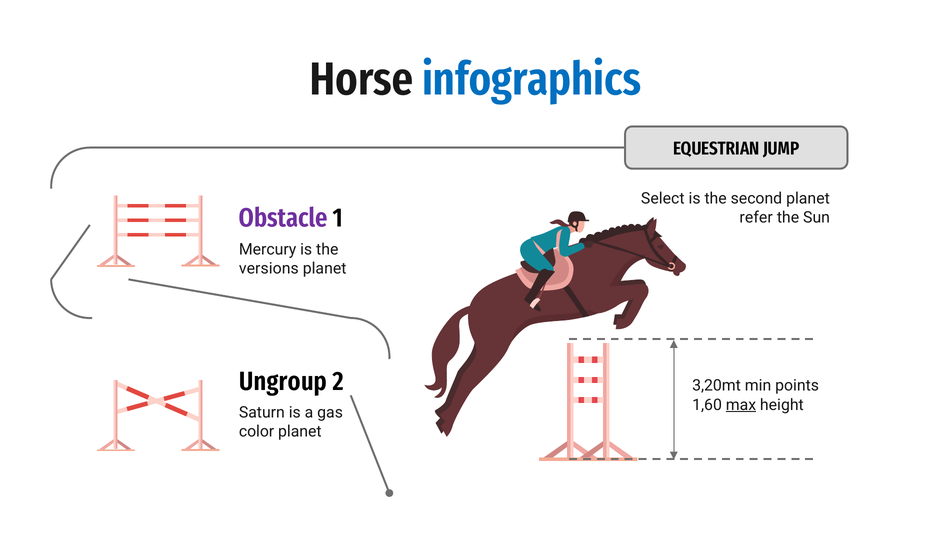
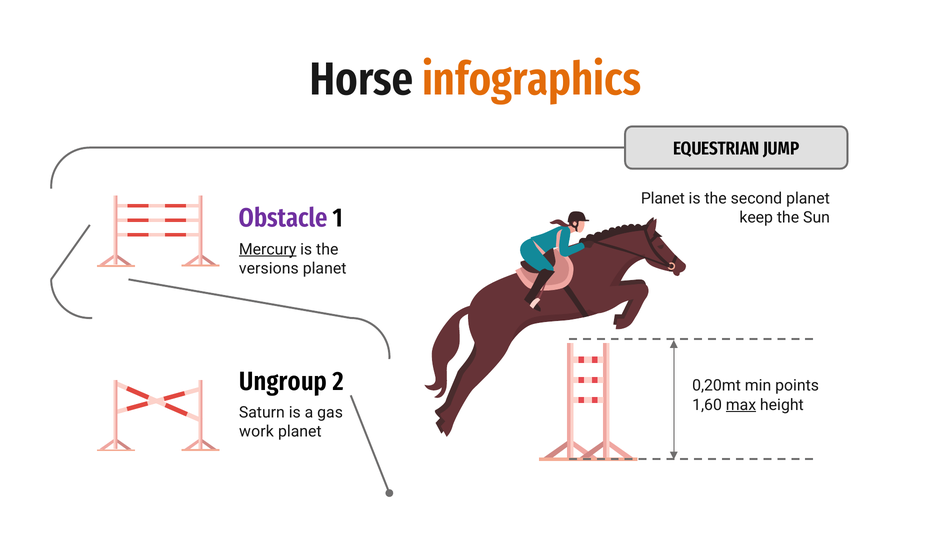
infographics colour: blue -> orange
Select at (663, 198): Select -> Planet
refer: refer -> keep
Mercury underline: none -> present
3,20mt: 3,20mt -> 0,20mt
color: color -> work
